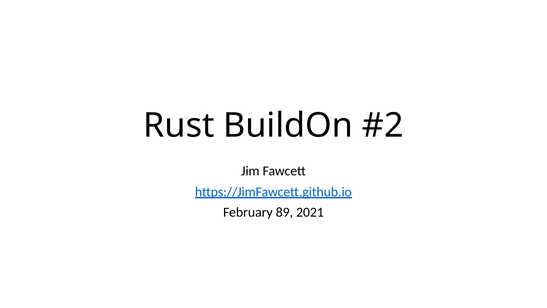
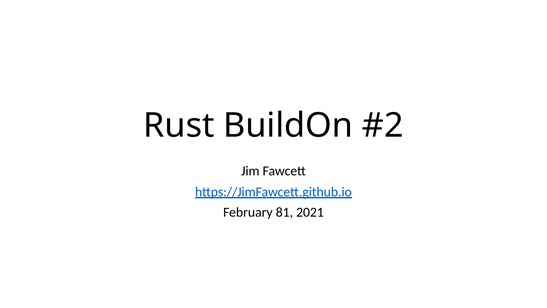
89: 89 -> 81
